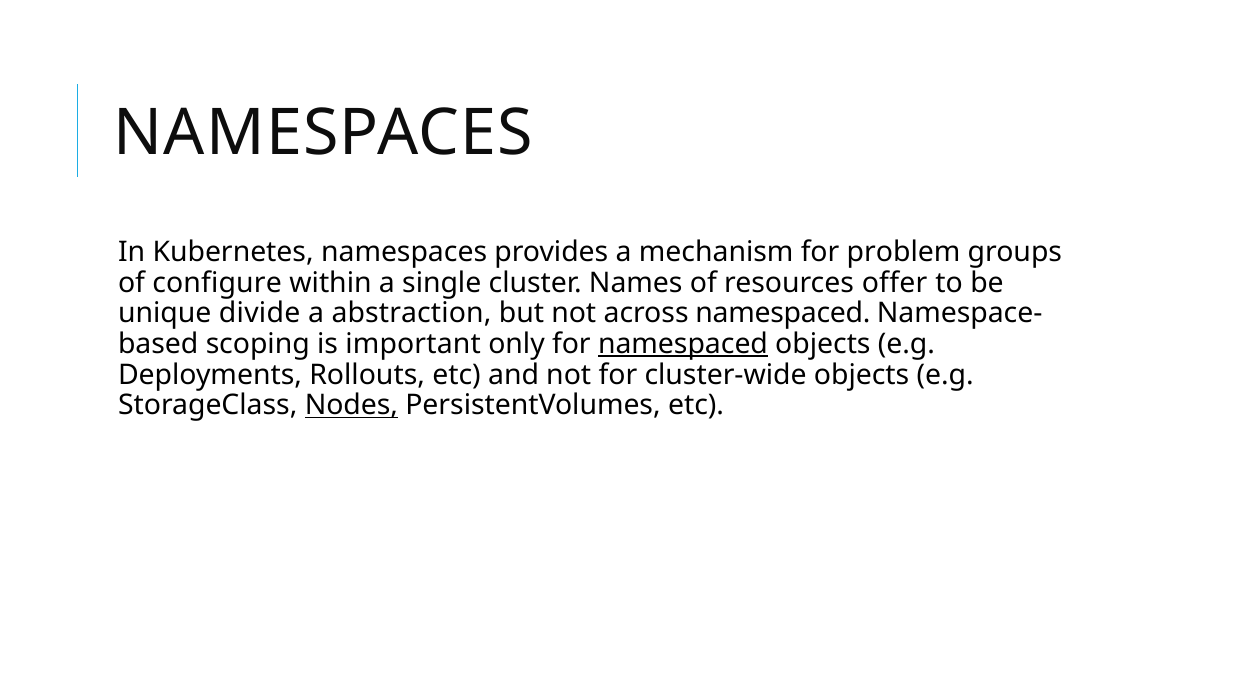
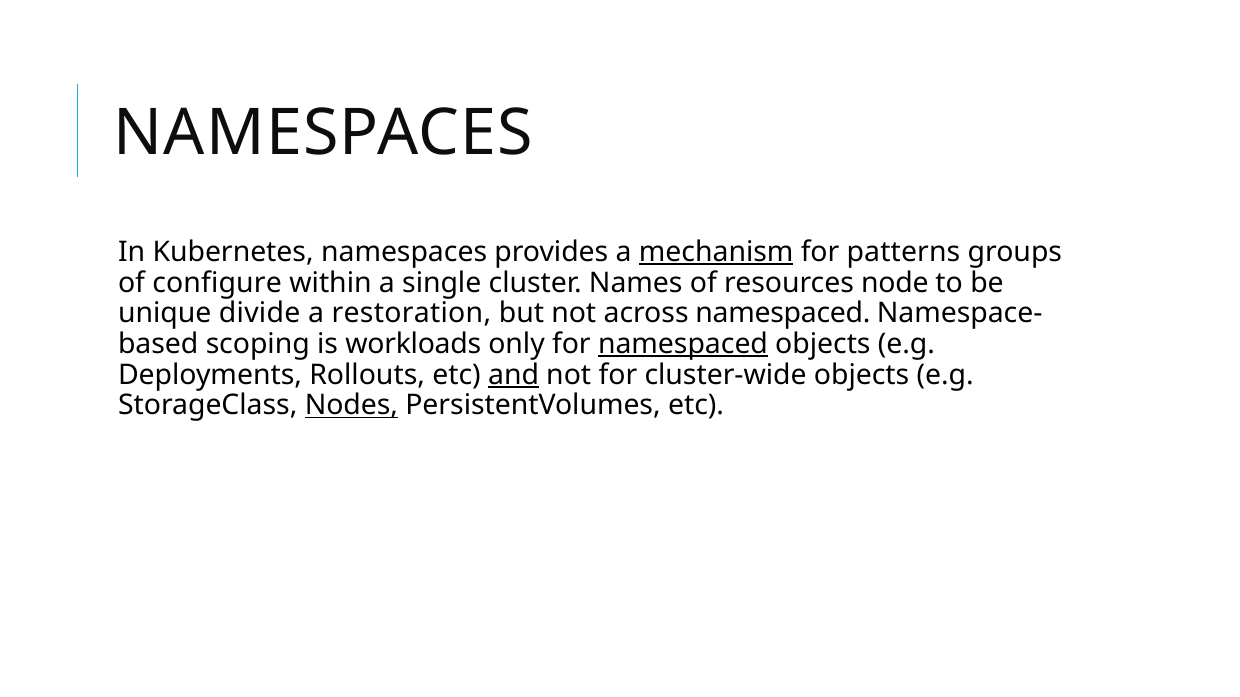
mechanism underline: none -> present
problem: problem -> patterns
offer: offer -> node
abstraction: abstraction -> restoration
important: important -> workloads
and underline: none -> present
